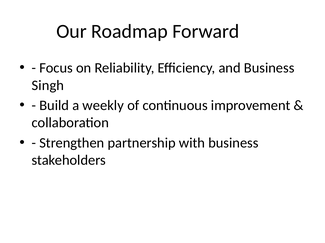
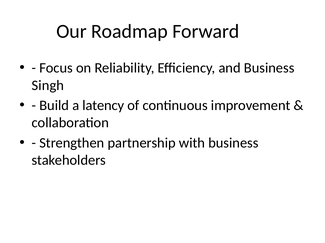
weekly: weekly -> latency
